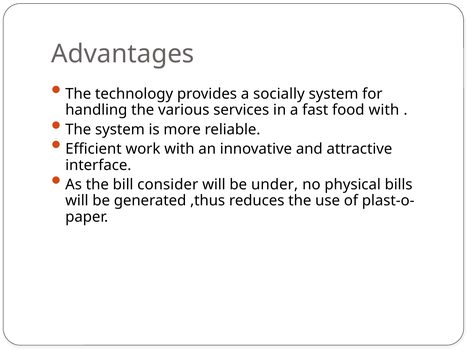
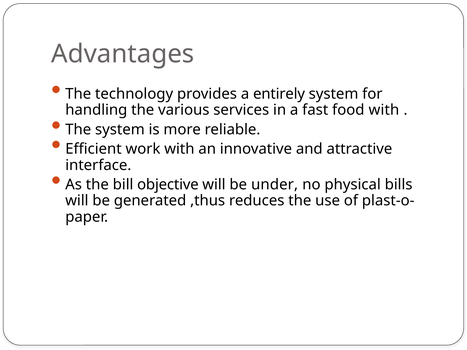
socially: socially -> entirely
consider: consider -> objective
